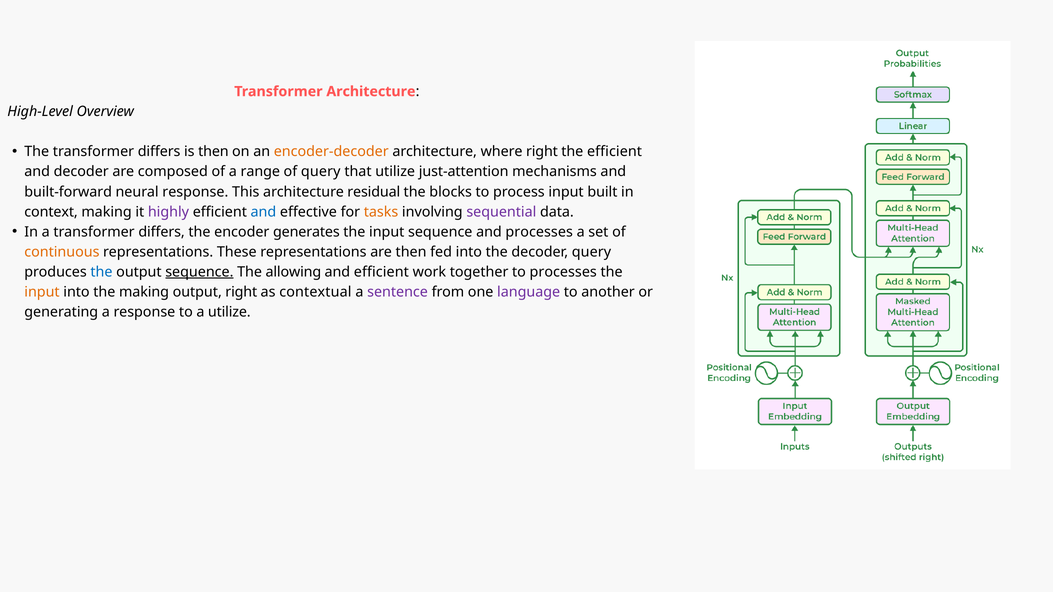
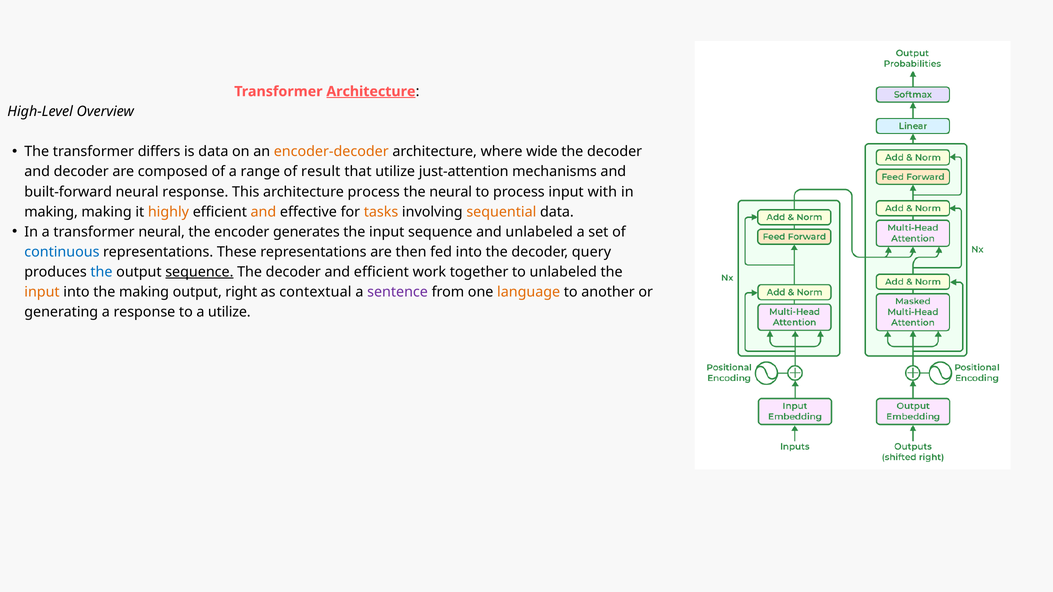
Architecture at (371, 92) underline: none -> present
is then: then -> data
where right: right -> wide
efficient at (615, 152): efficient -> decoder
of query: query -> result
architecture residual: residual -> process
the blocks: blocks -> neural
built: built -> with
context at (51, 212): context -> making
highly colour: purple -> orange
and at (263, 212) colour: blue -> orange
sequential colour: purple -> orange
a transformer differs: differs -> neural
and processes: processes -> unlabeled
continuous colour: orange -> blue
allowing at (293, 272): allowing -> decoder
to processes: processes -> unlabeled
language colour: purple -> orange
